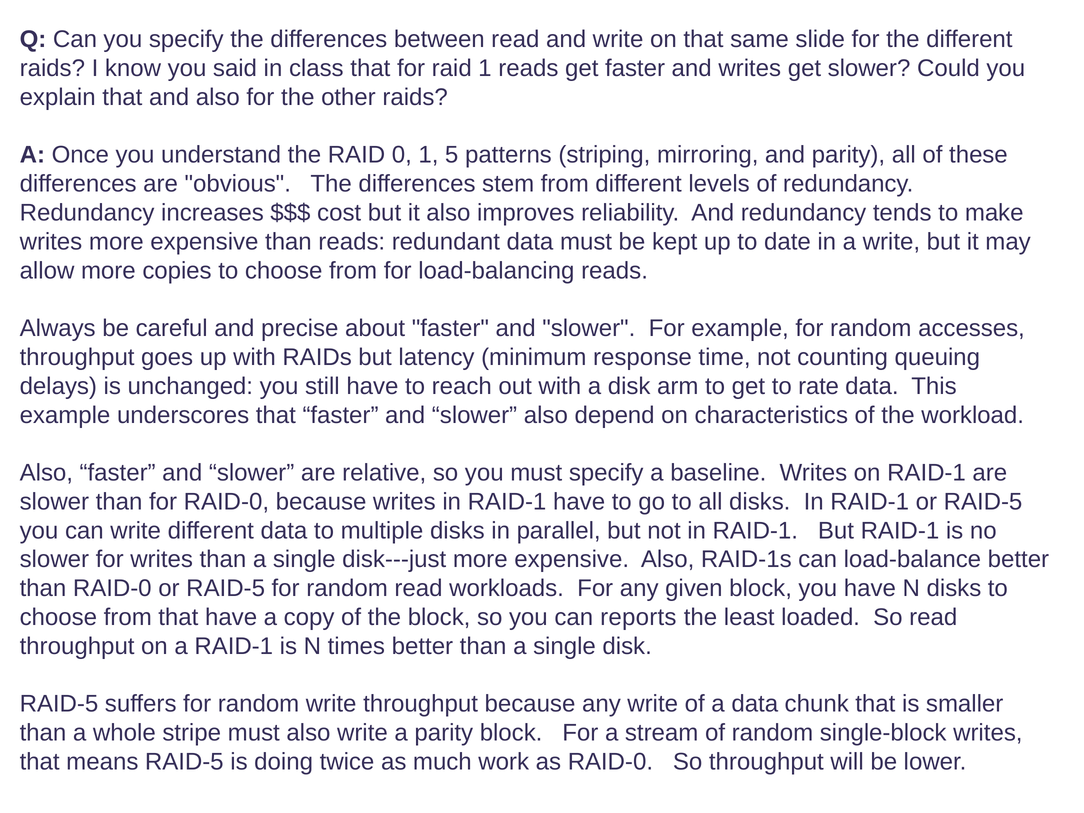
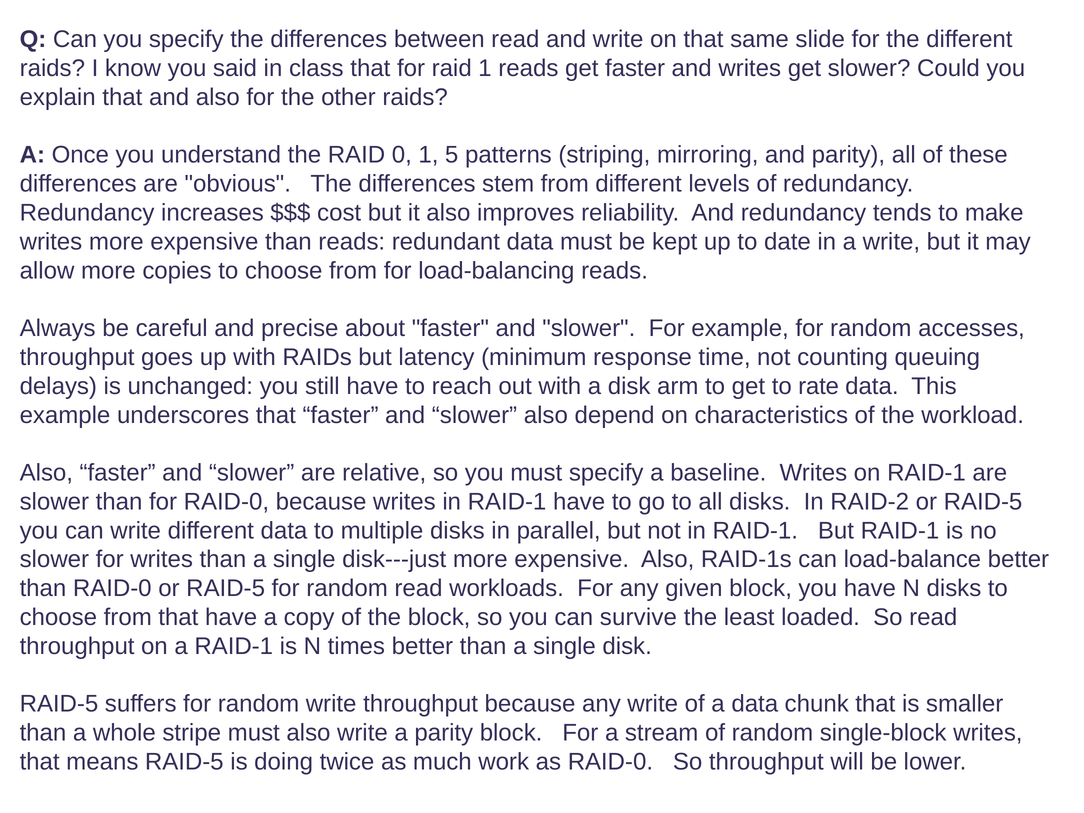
disks In RAID-1: RAID-1 -> RAID-2
reports: reports -> survive
